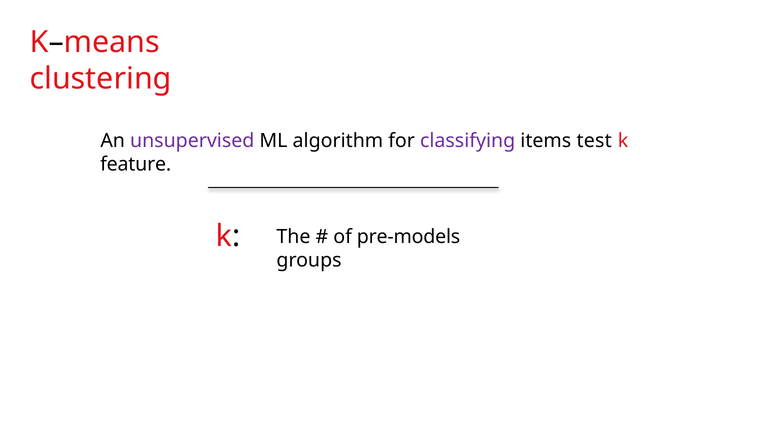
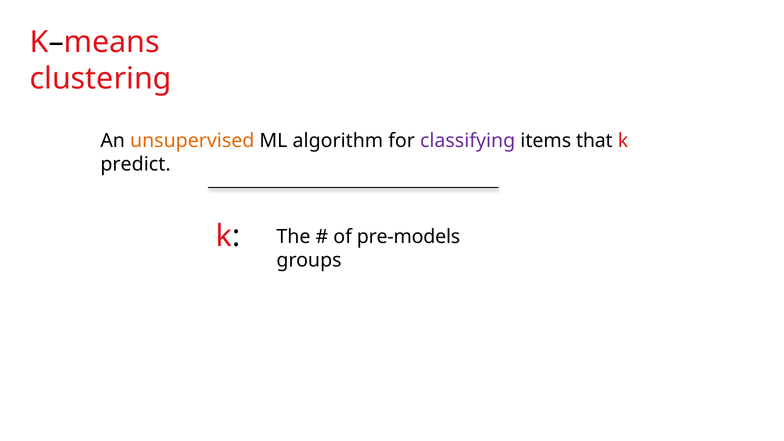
unsupervised colour: purple -> orange
test: test -> that
feature: feature -> predict
